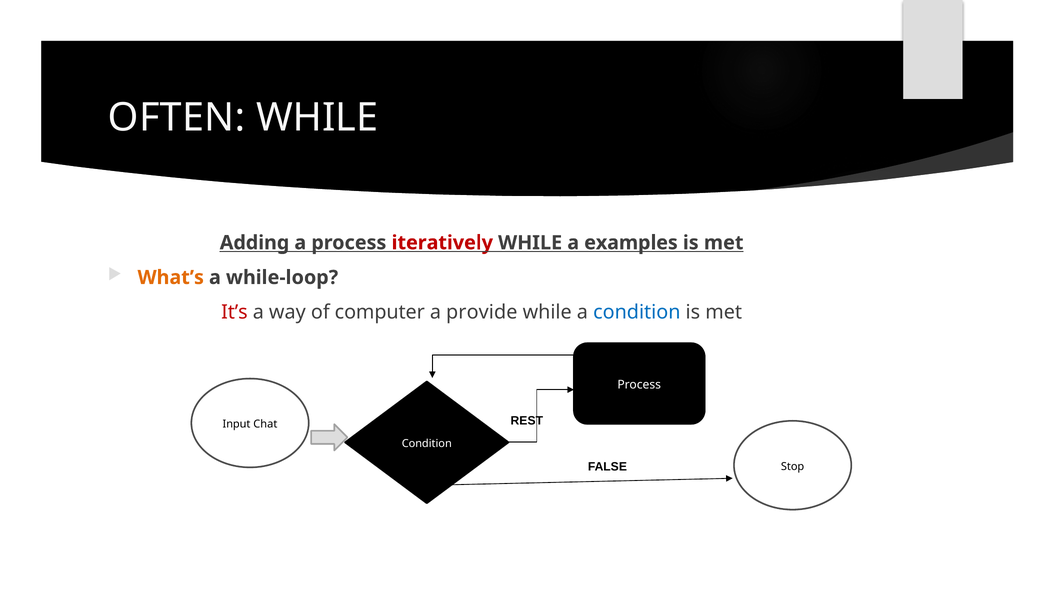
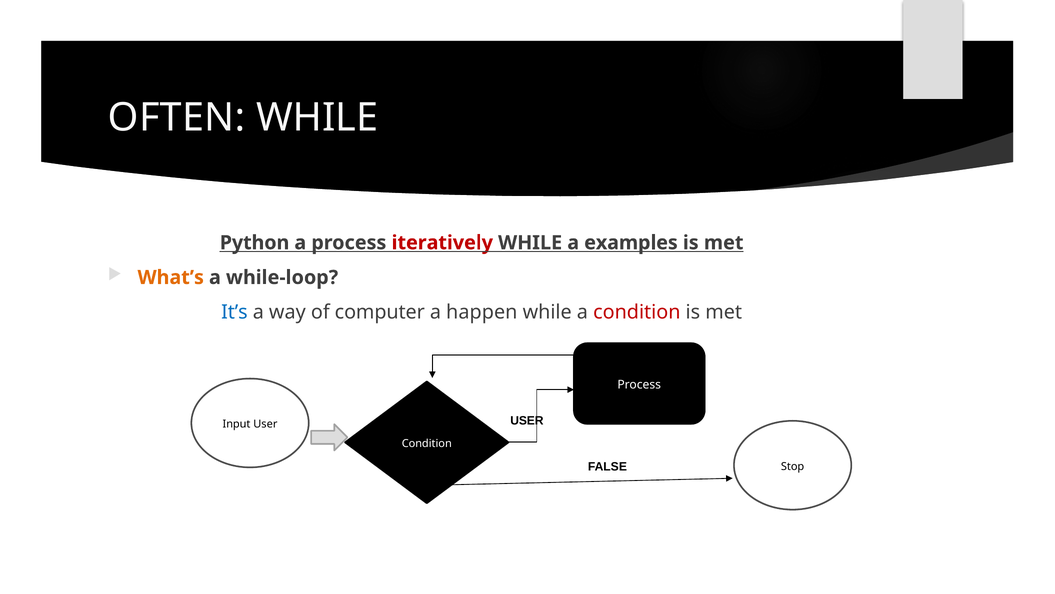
Adding: Adding -> Python
It’s colour: red -> blue
provide: provide -> happen
condition at (637, 312) colour: blue -> red
REST at (527, 420): REST -> USER
Input Chat: Chat -> User
